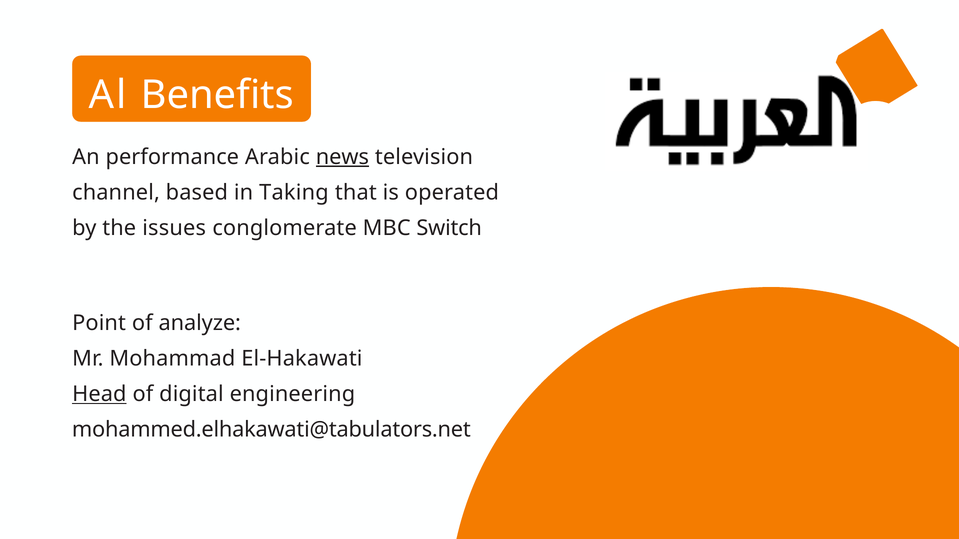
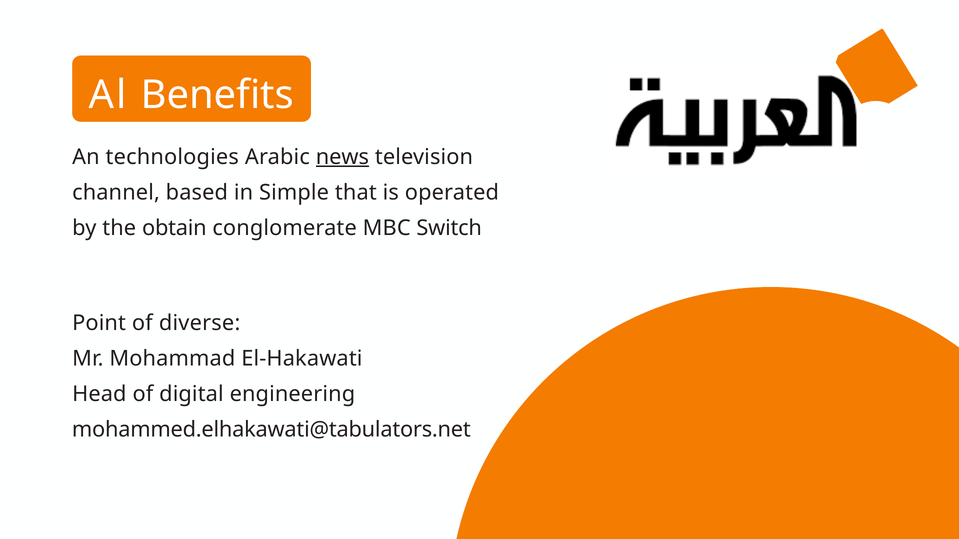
performance: performance -> technologies
Taking: Taking -> Simple
issues: issues -> obtain
analyze: analyze -> diverse
Head underline: present -> none
